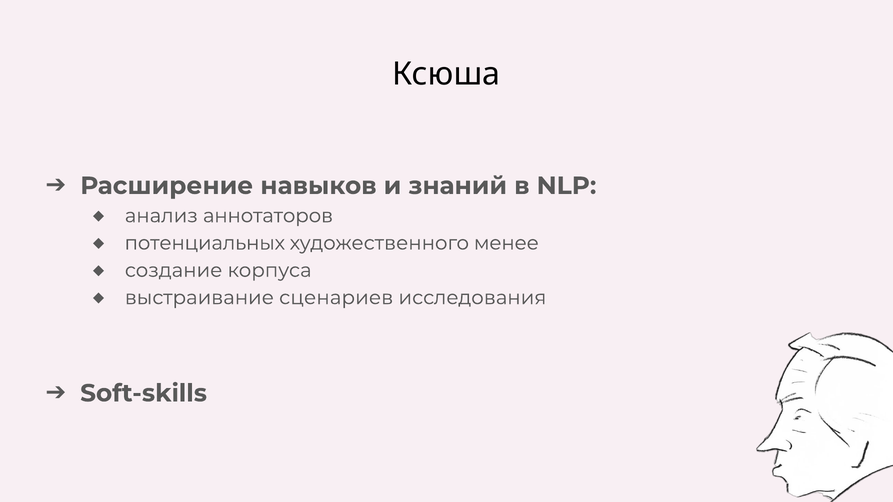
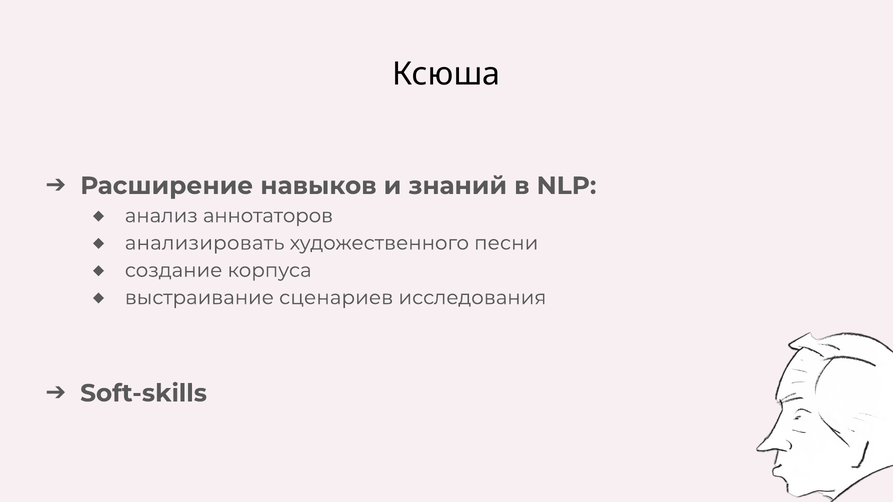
потенциальных: потенциальных -> анализировать
менее: менее -> песни
